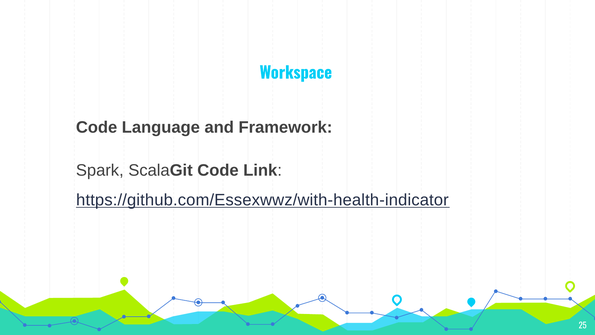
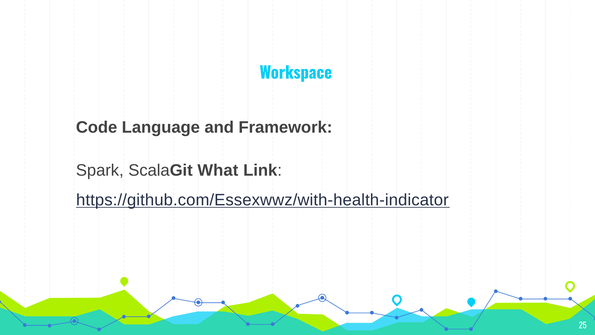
ScalaGit Code: Code -> What
